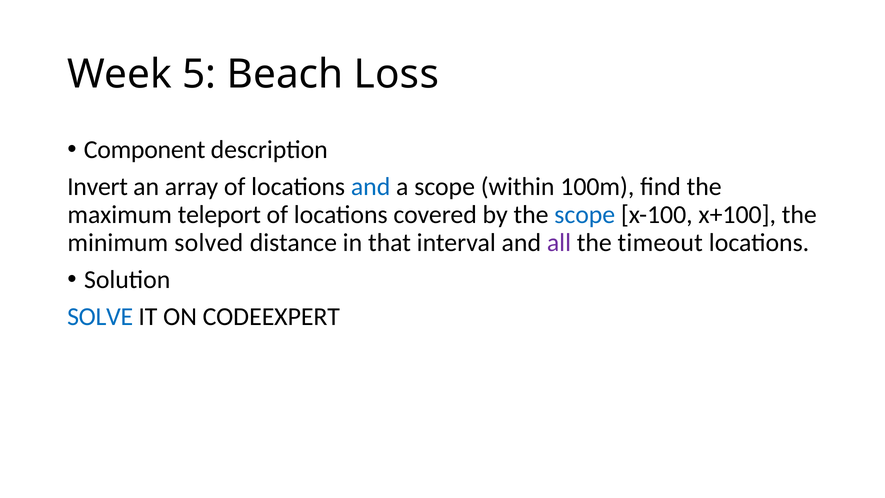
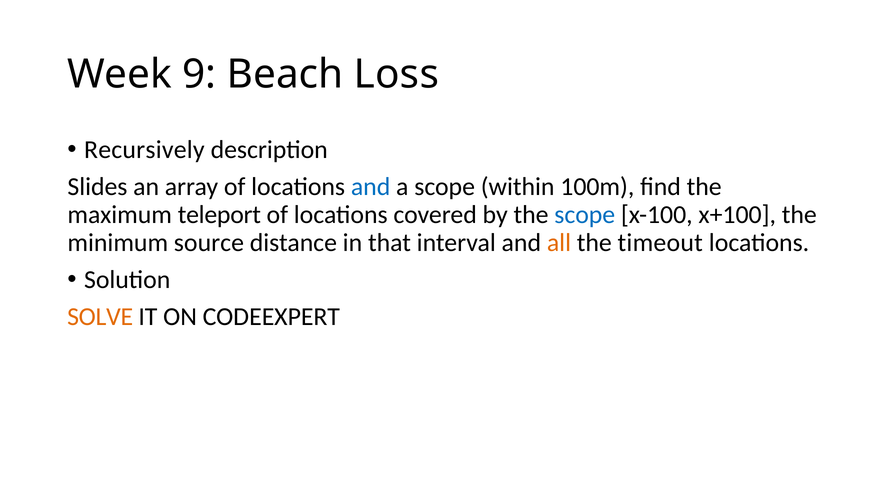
5: 5 -> 9
Component: Component -> Recursively
Invert: Invert -> Slides
solved: solved -> source
all colour: purple -> orange
SOLVE colour: blue -> orange
